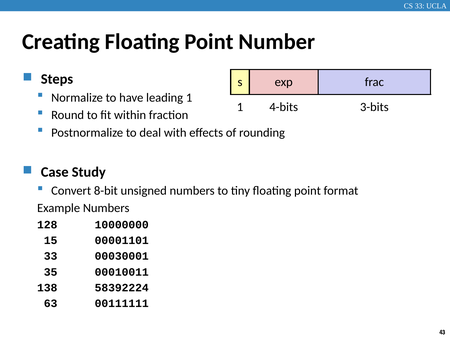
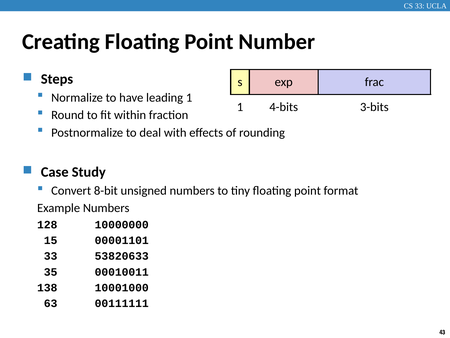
00030001: 00030001 -> 53820633
58392224: 58392224 -> 10001000
